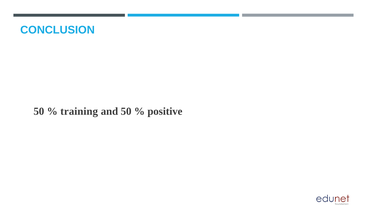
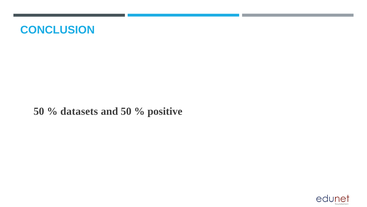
training: training -> datasets
